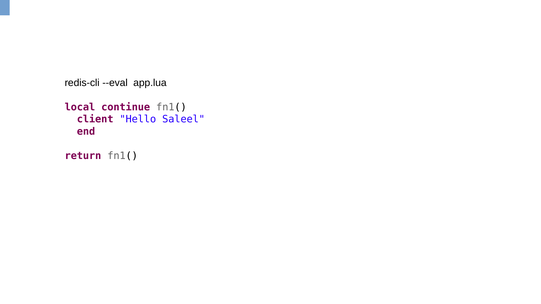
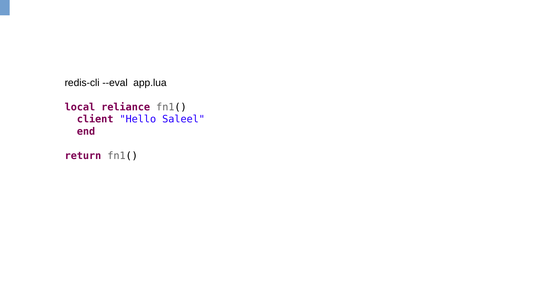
continue: continue -> reliance
